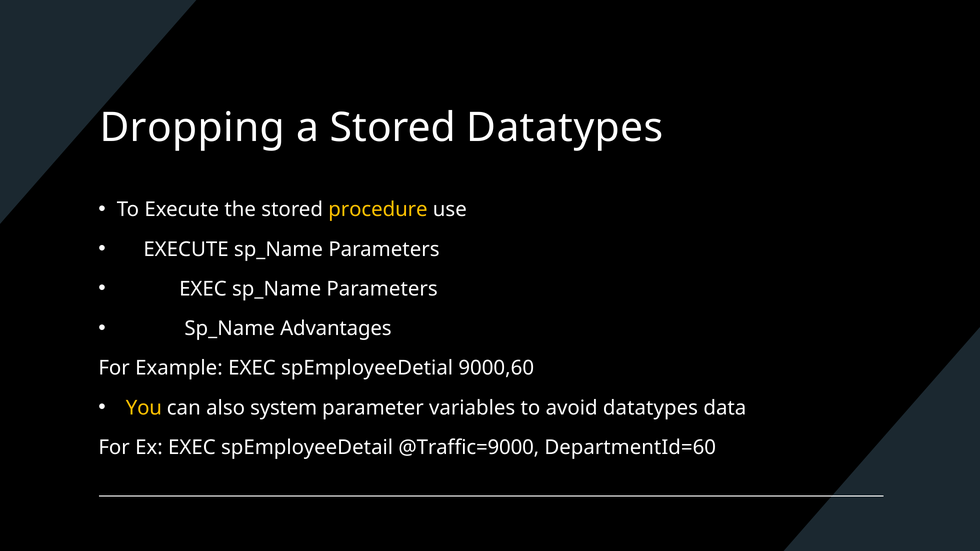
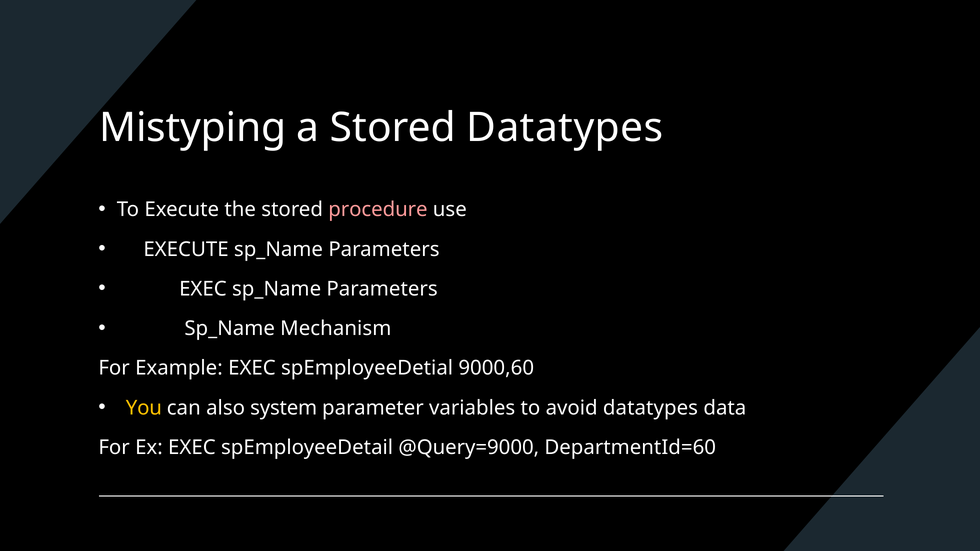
Dropping: Dropping -> Mistyping
procedure colour: yellow -> pink
Advantages: Advantages -> Mechanism
@Traffic=9000: @Traffic=9000 -> @Query=9000
